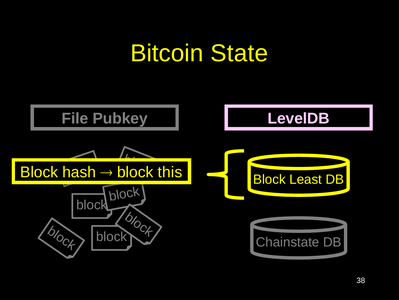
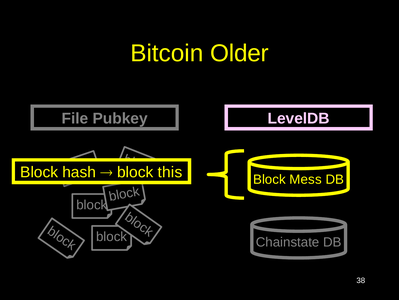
State: State -> Older
Least: Least -> Mess
